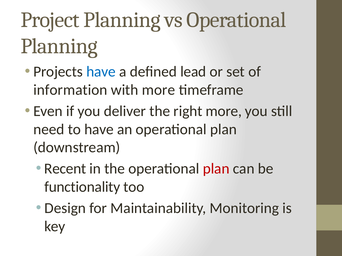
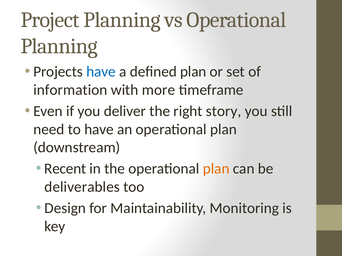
defined lead: lead -> plan
right more: more -> story
plan at (216, 169) colour: red -> orange
functionality: functionality -> deliverables
